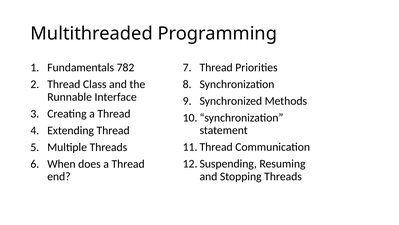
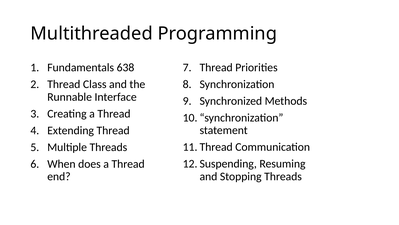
782: 782 -> 638
